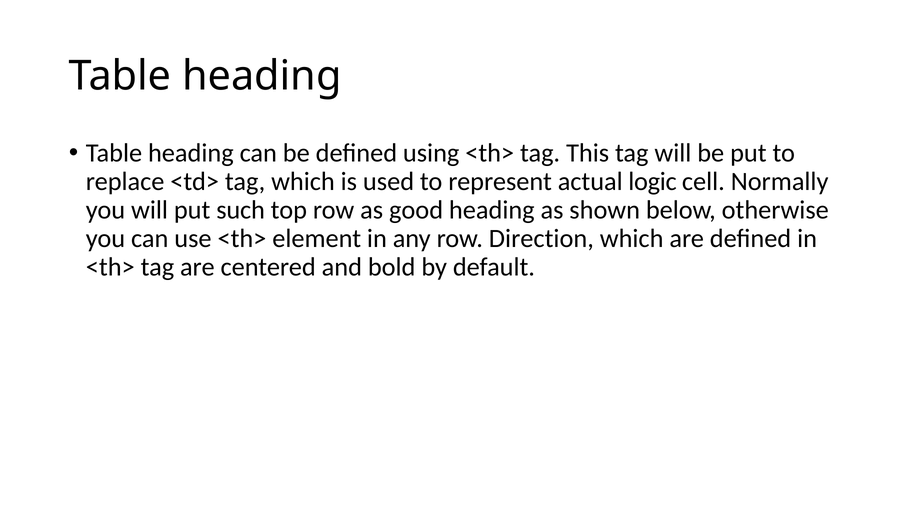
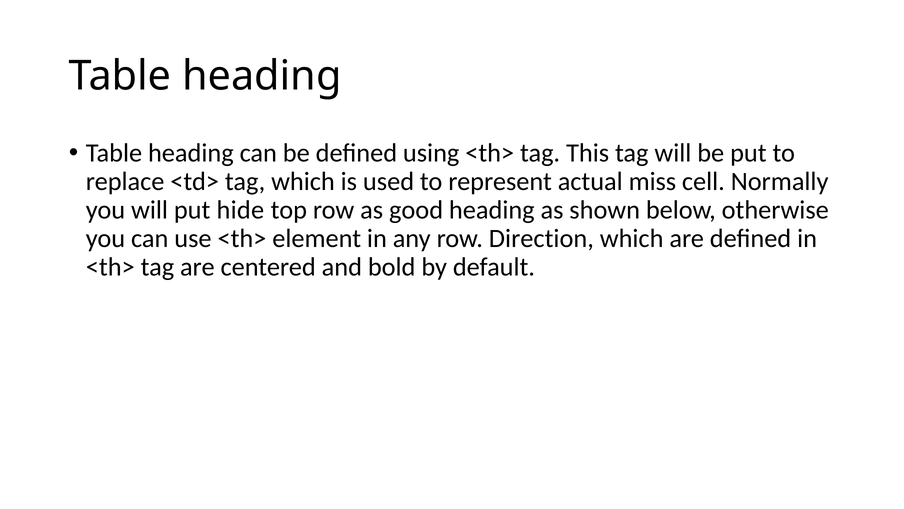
logic: logic -> miss
such: such -> hide
